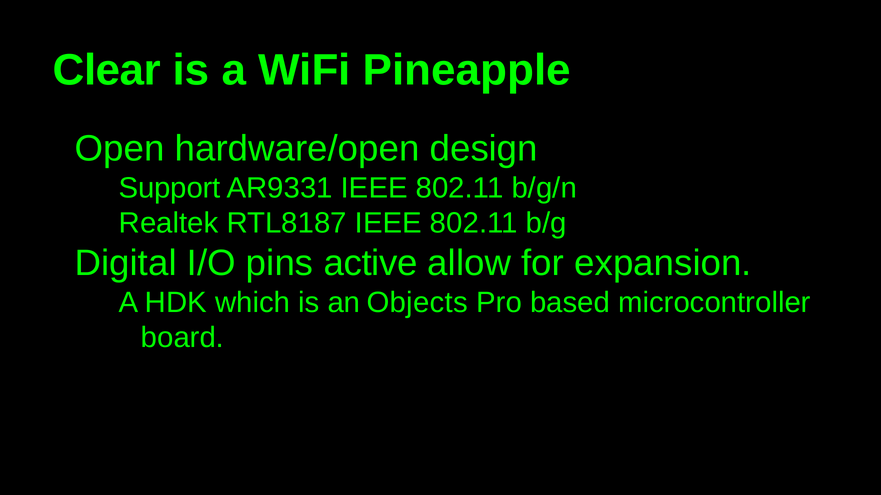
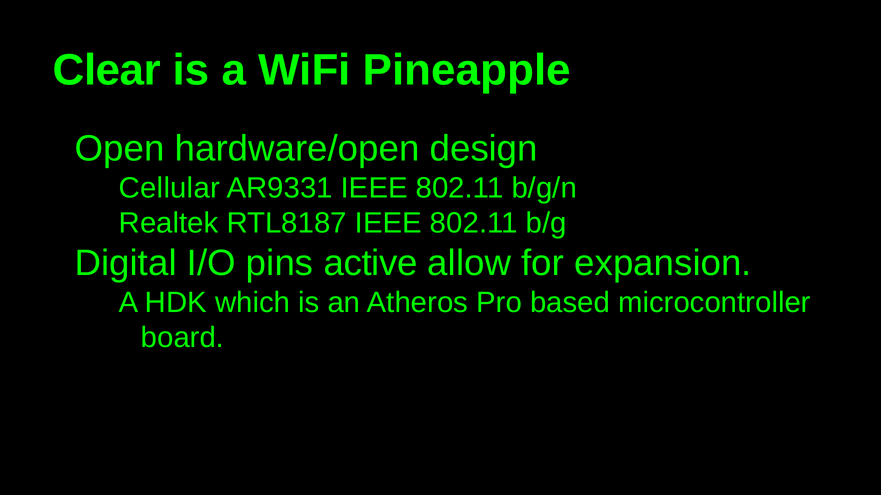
Support: Support -> Cellular
Objects: Objects -> Atheros
